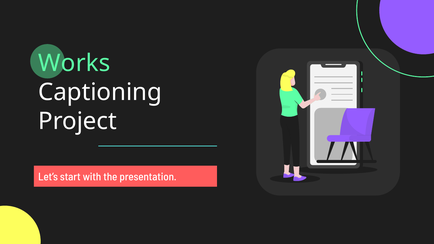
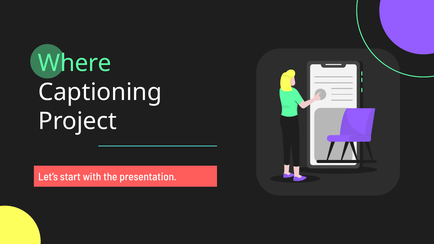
Works: Works -> Where
